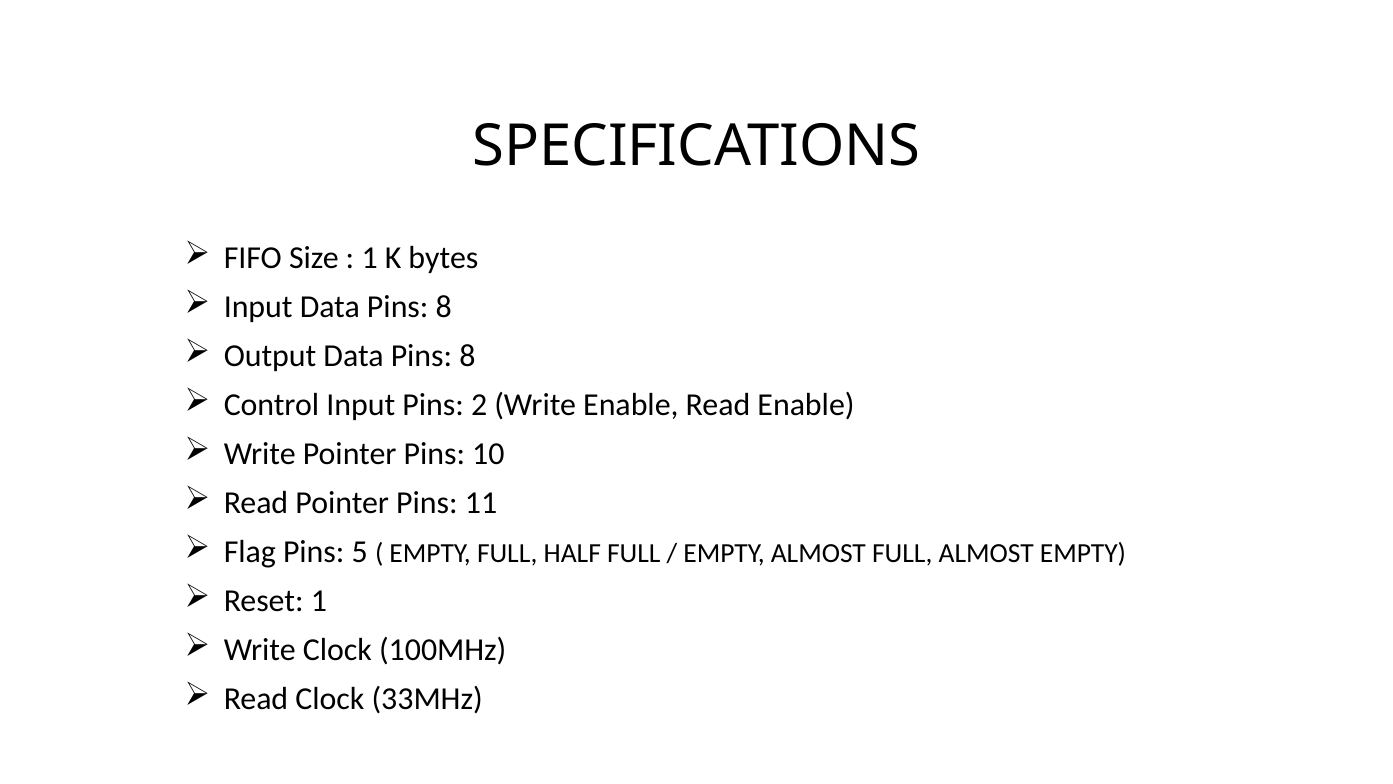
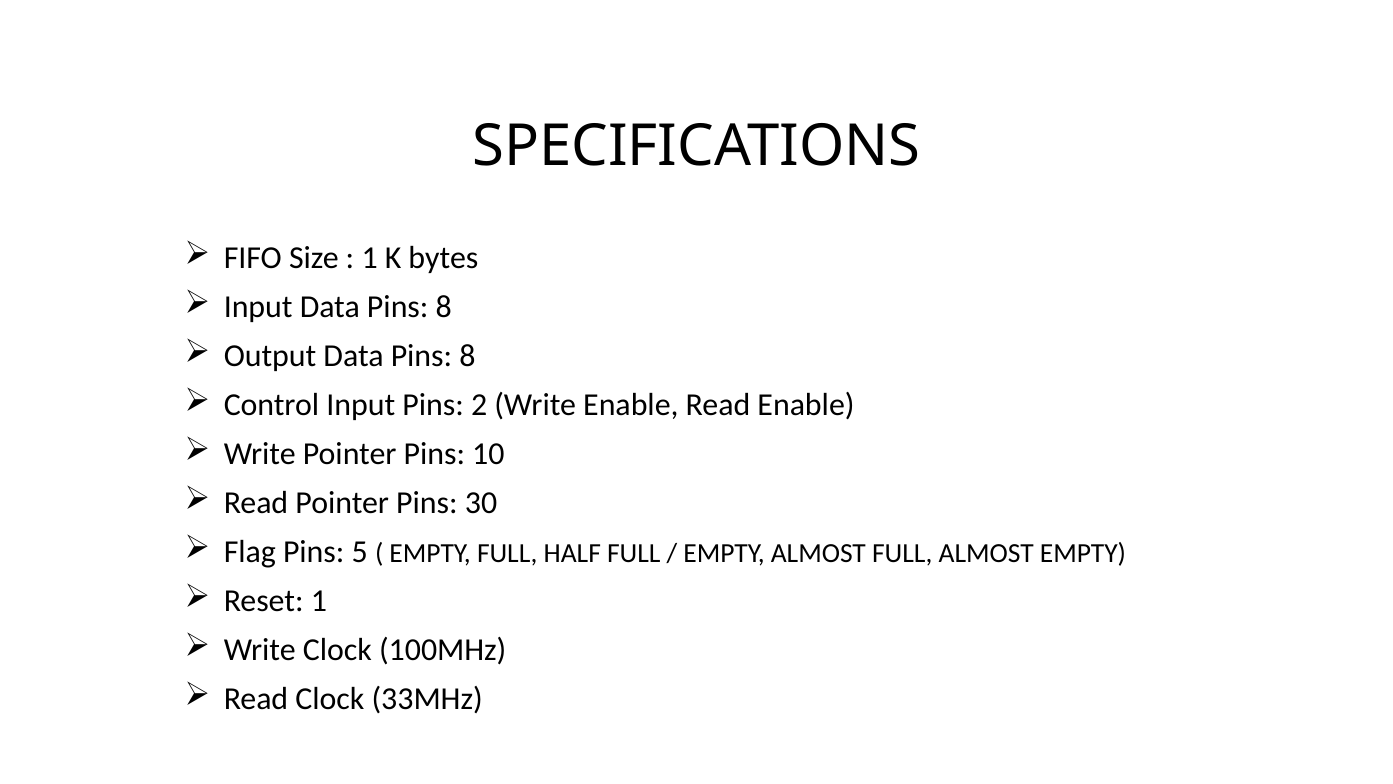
11: 11 -> 30
